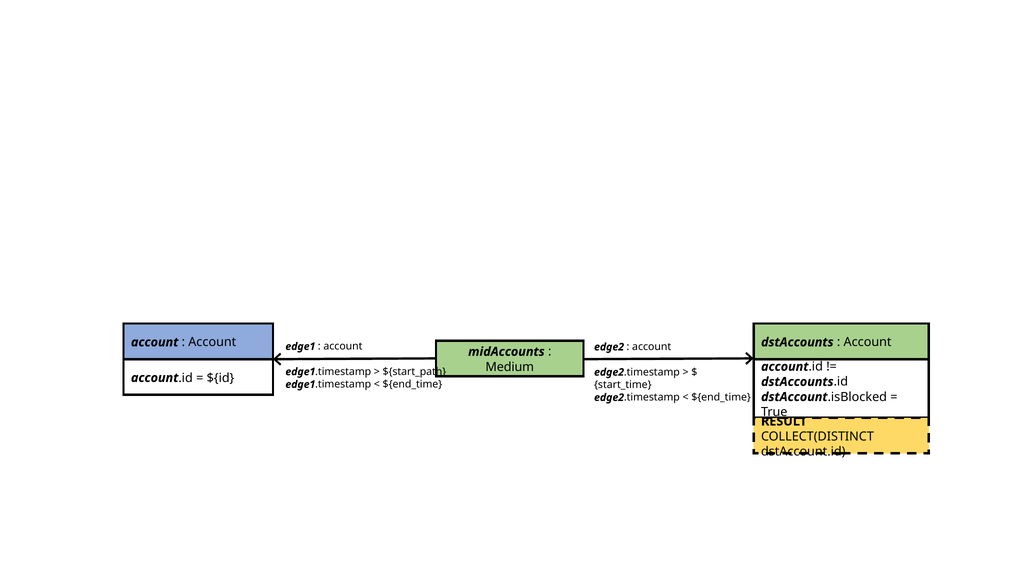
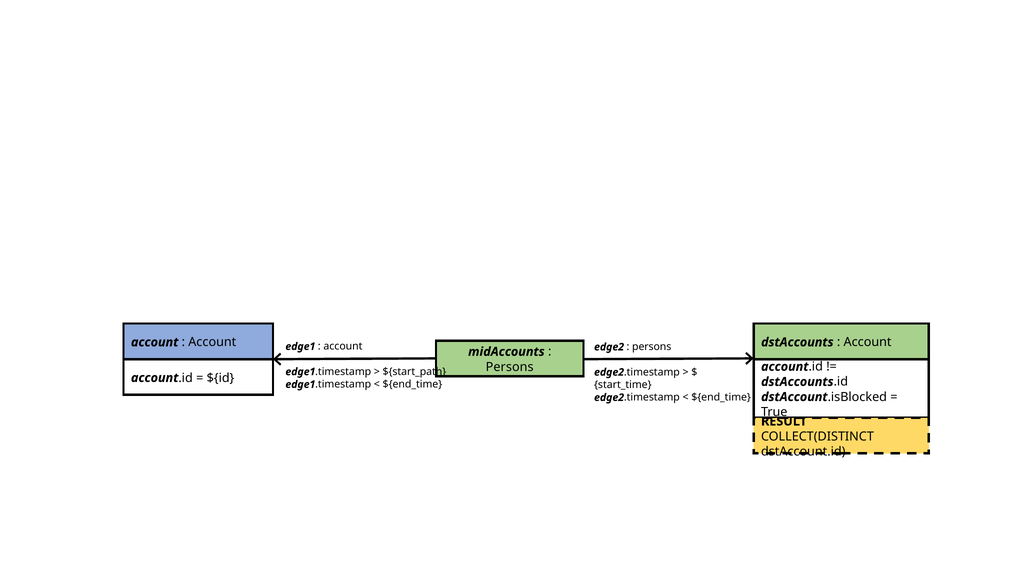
account at (652, 347): account -> persons
Medium at (510, 367): Medium -> Persons
